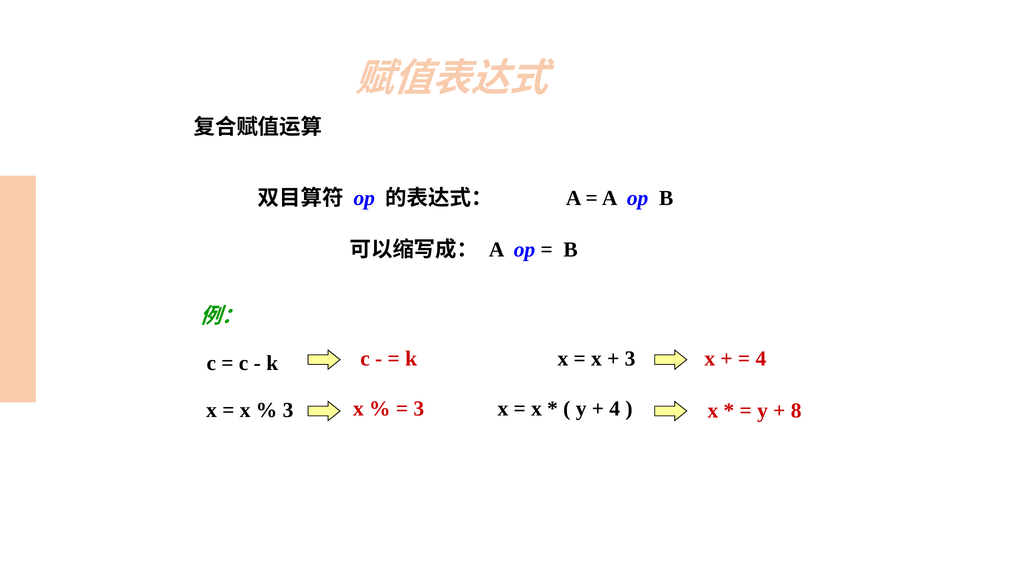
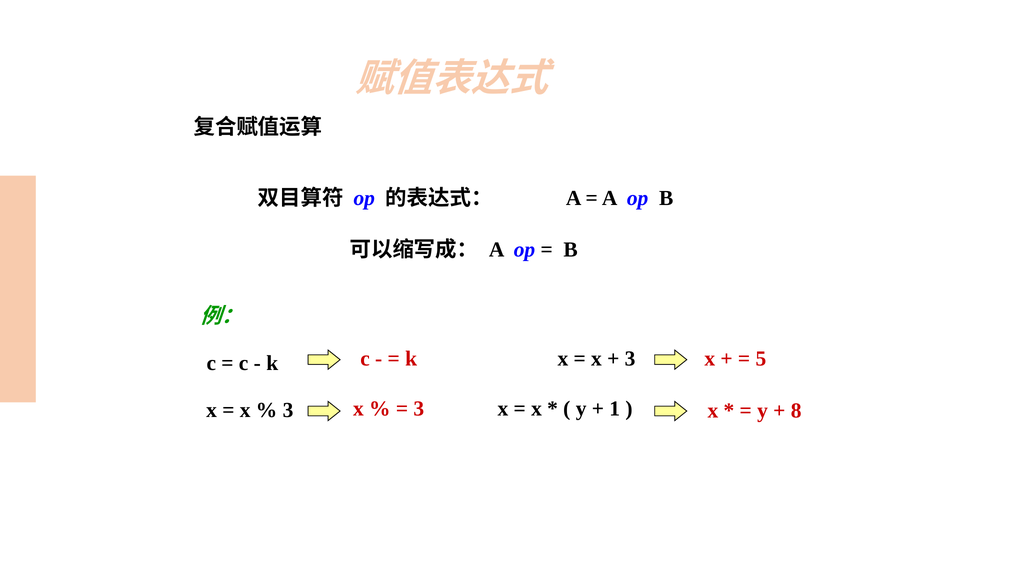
4 at (761, 358): 4 -> 5
4 at (615, 409): 4 -> 1
